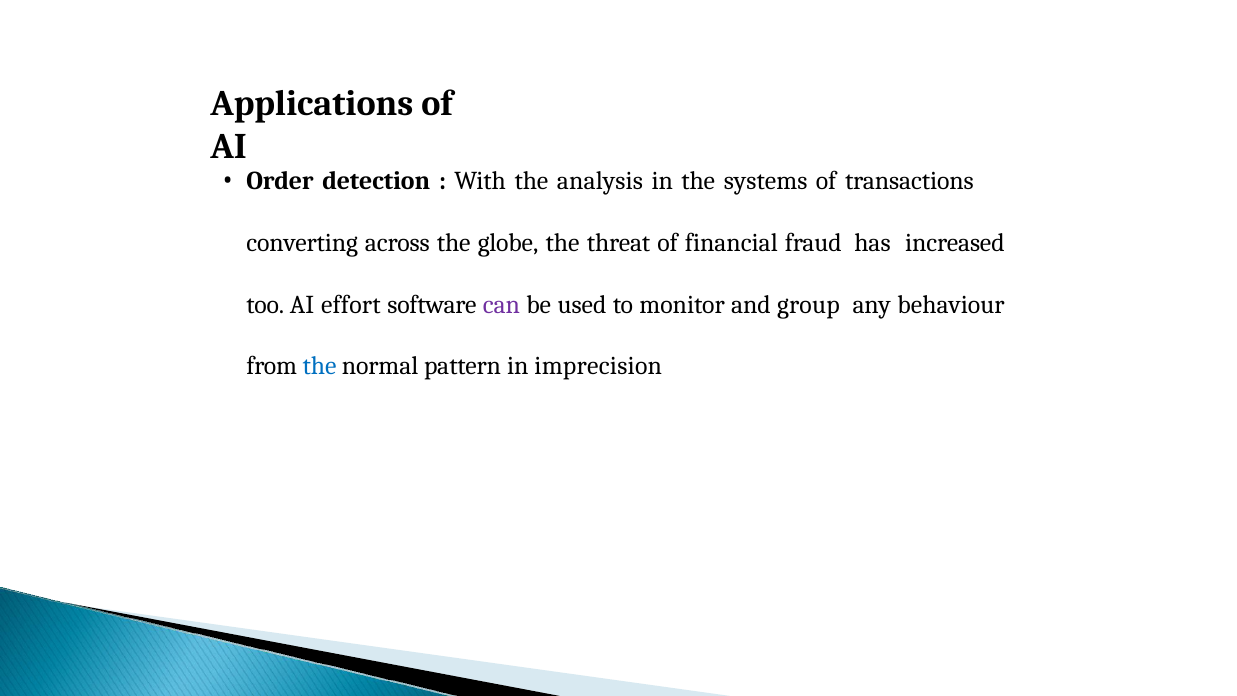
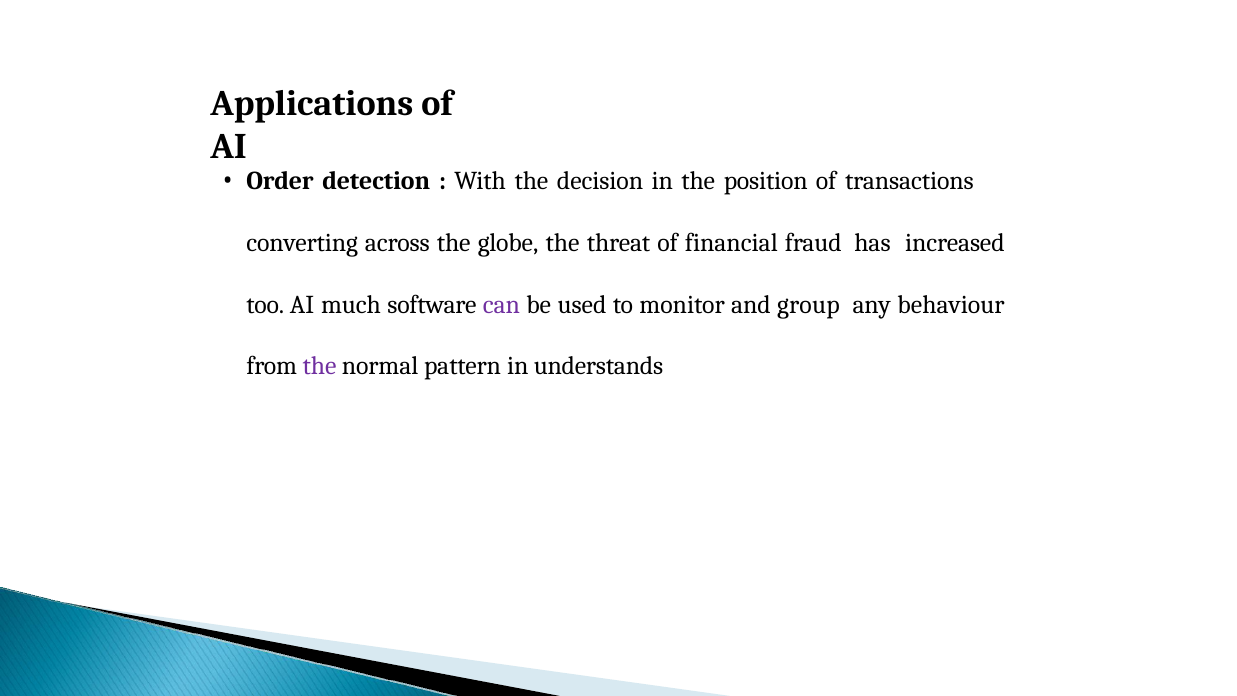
analysis: analysis -> decision
systems: systems -> position
effort: effort -> much
the at (320, 366) colour: blue -> purple
imprecision: imprecision -> understands
